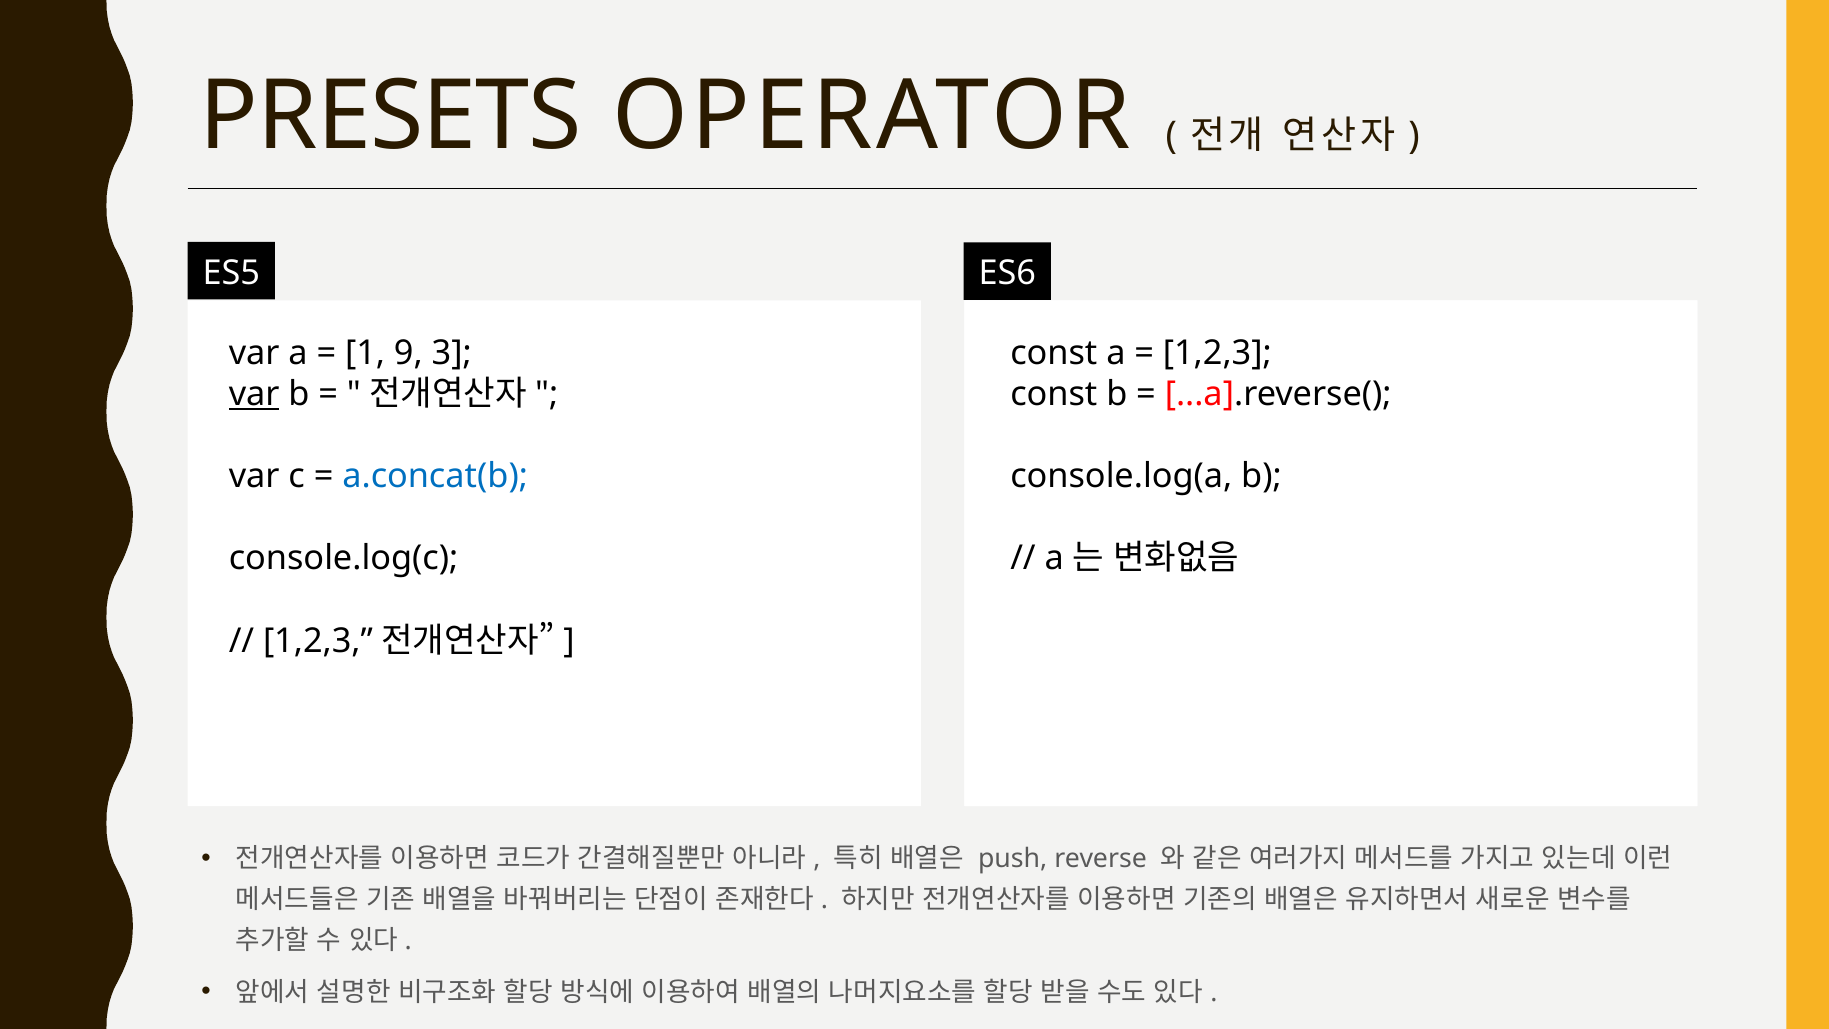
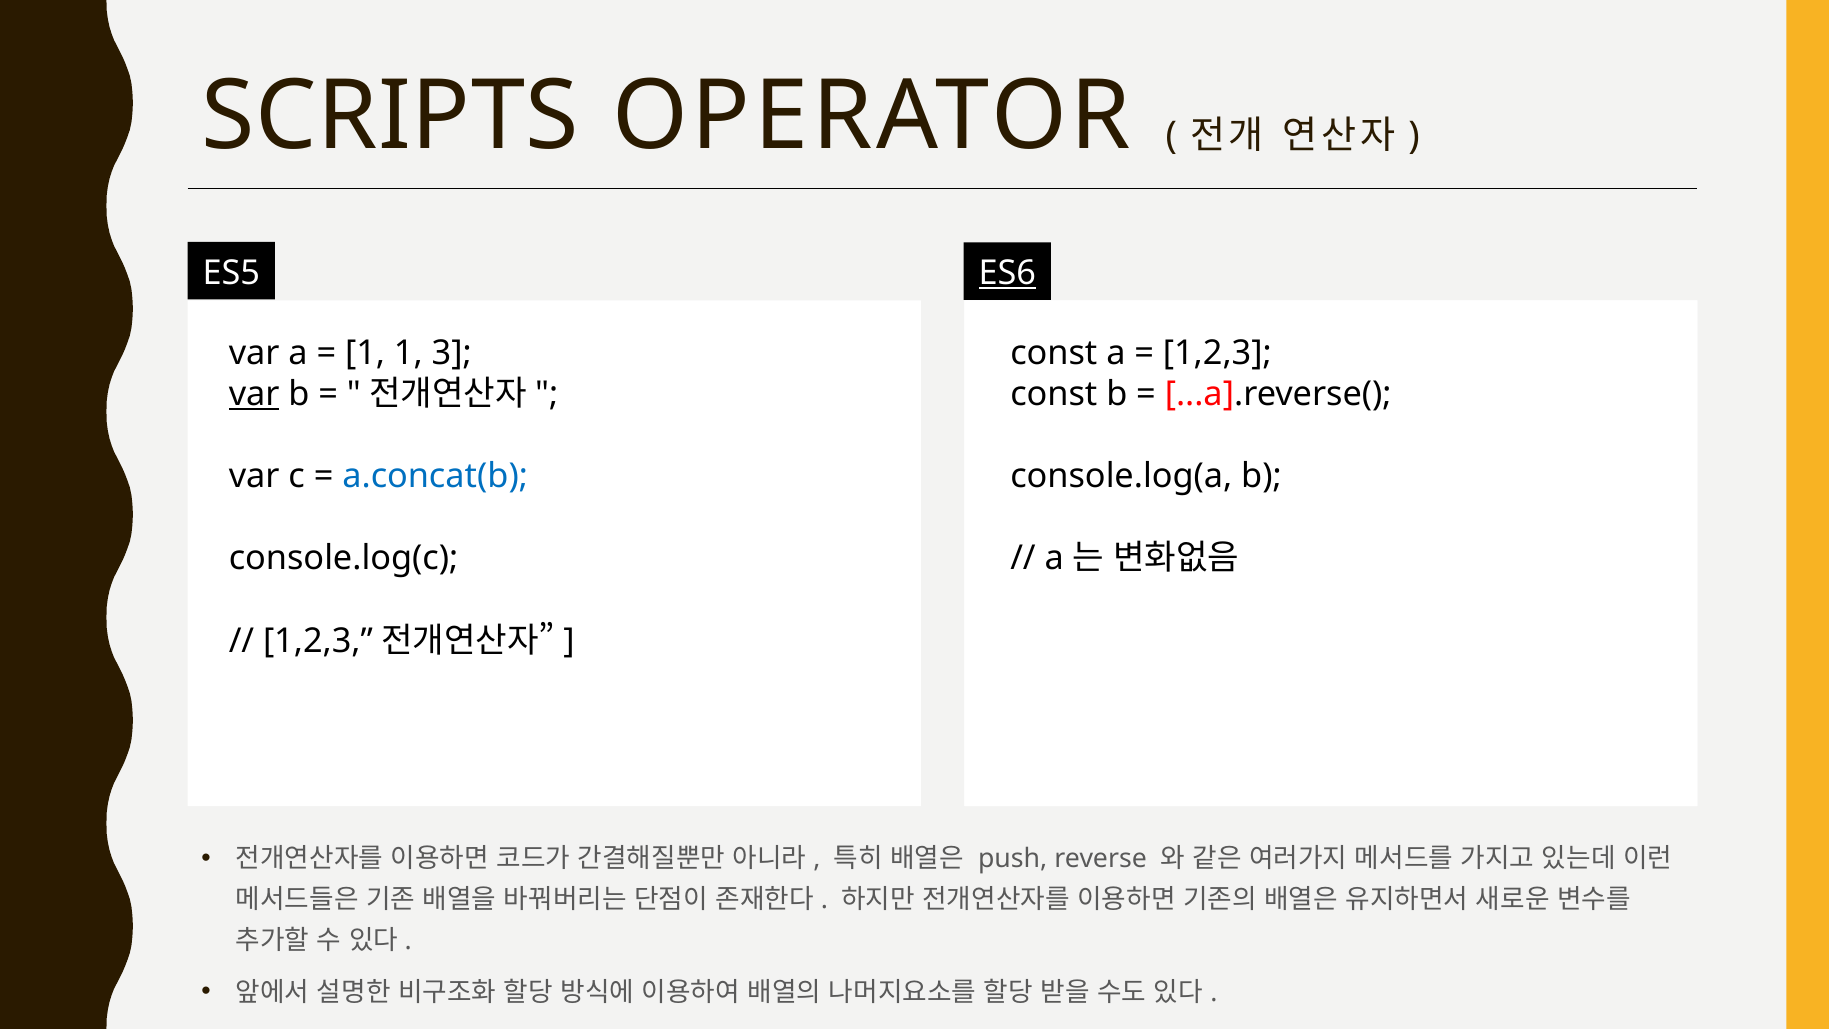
PRESETS: PRESETS -> SCRIPTS
ES6 underline: none -> present
1 9: 9 -> 1
